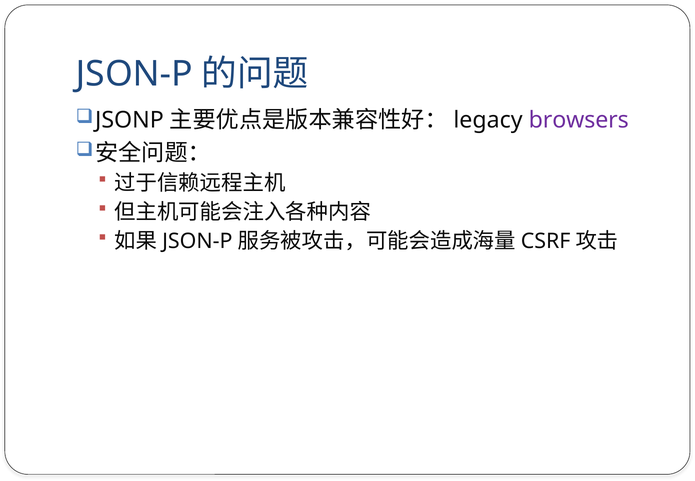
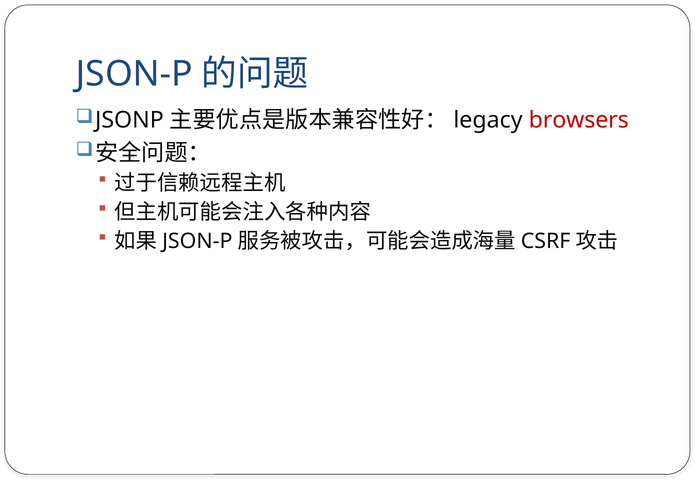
browsers colour: purple -> red
